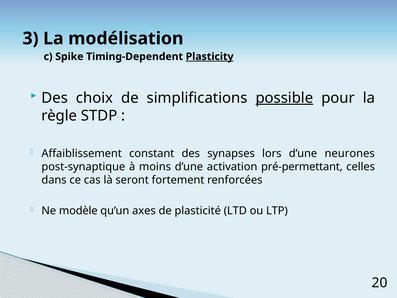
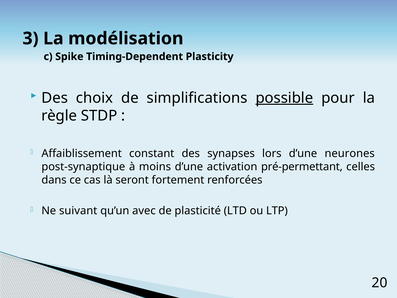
Plasticity underline: present -> none
modèle: modèle -> suivant
axes: axes -> avec
